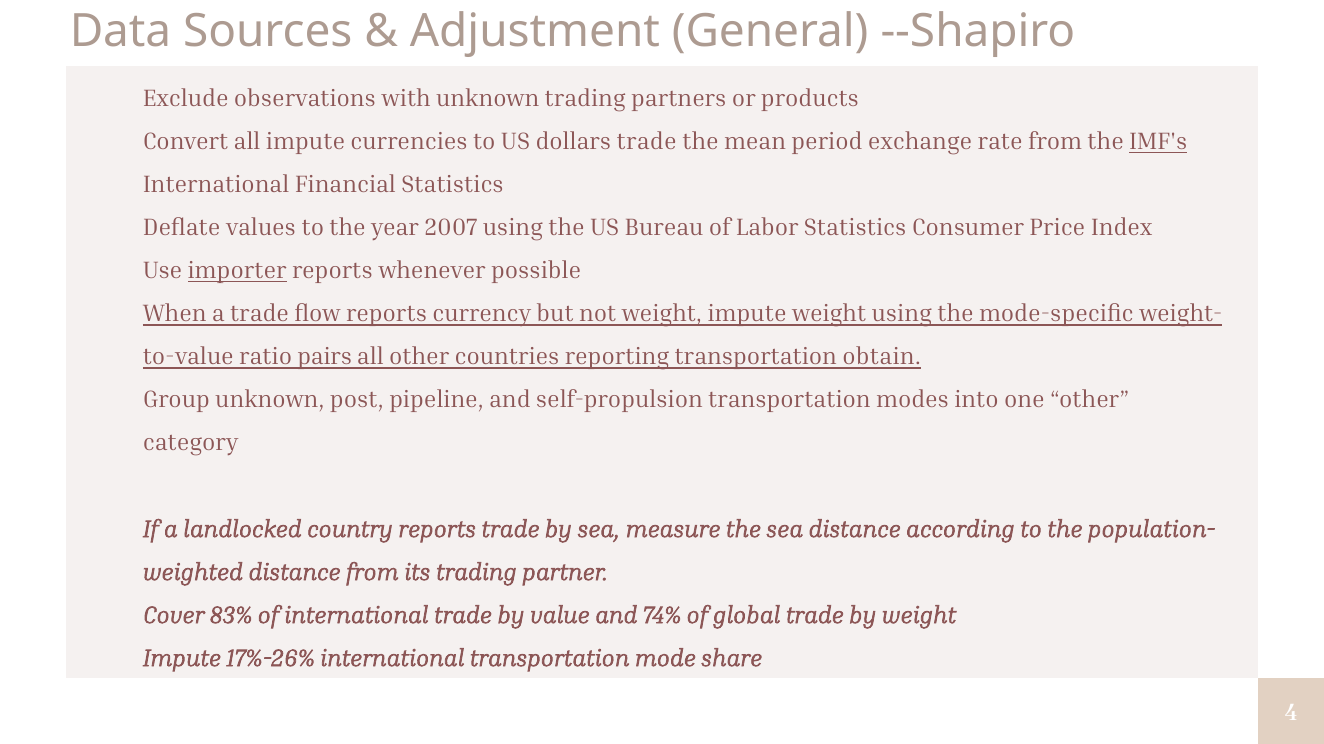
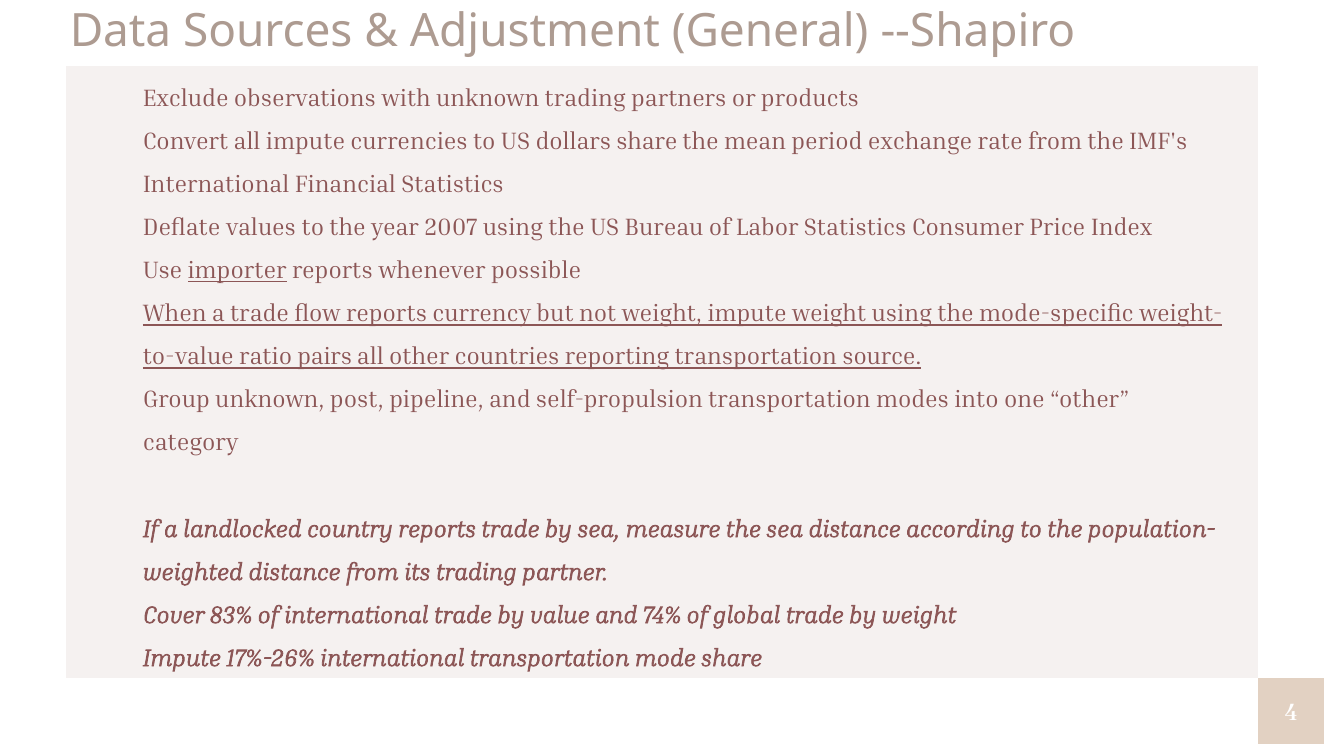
dollars trade: trade -> share
IMF's underline: present -> none
obtain: obtain -> source
